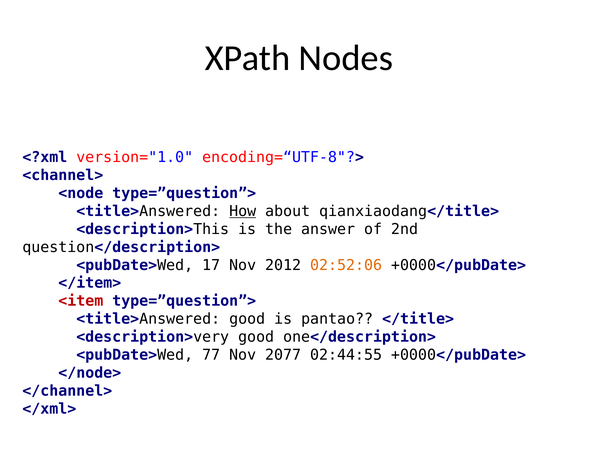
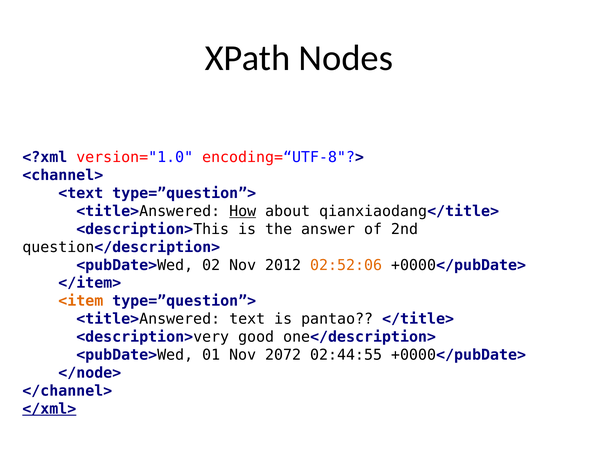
<node: <node -> <text
17: 17 -> 02
<item colour: red -> orange
<title>Answered good: good -> text
77: 77 -> 01
2077: 2077 -> 2072
</xml> underline: none -> present
